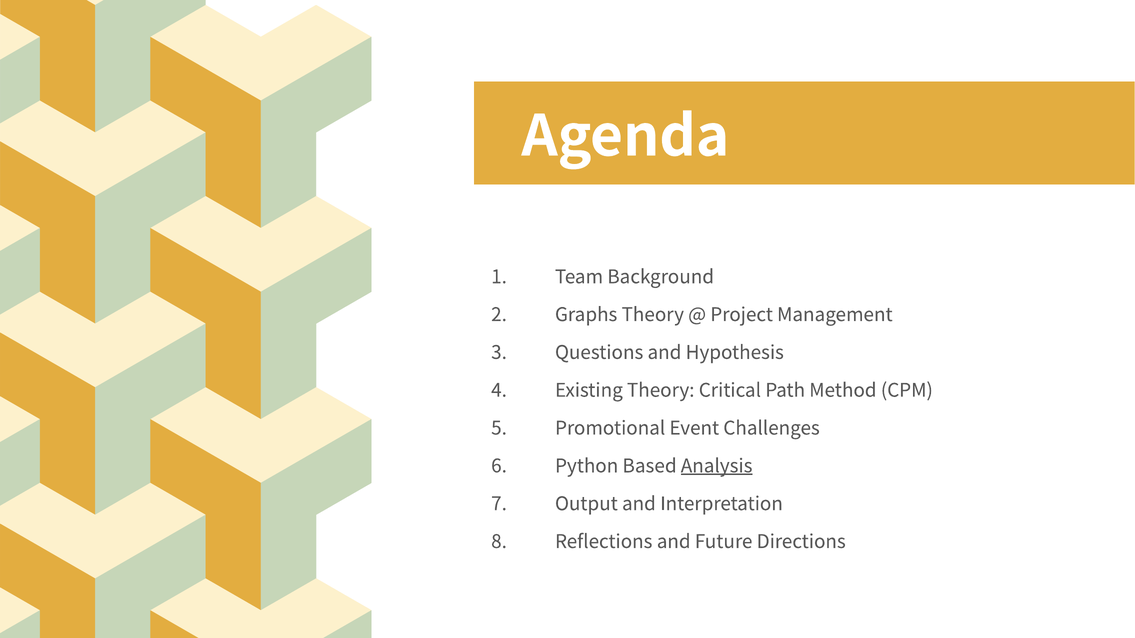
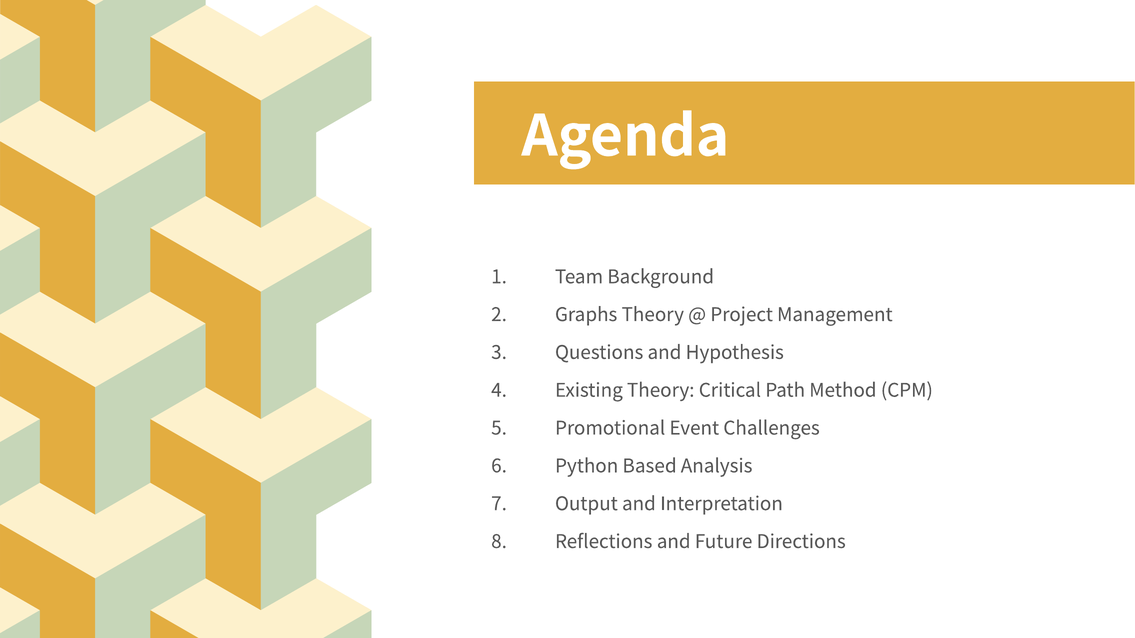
Analysis underline: present -> none
